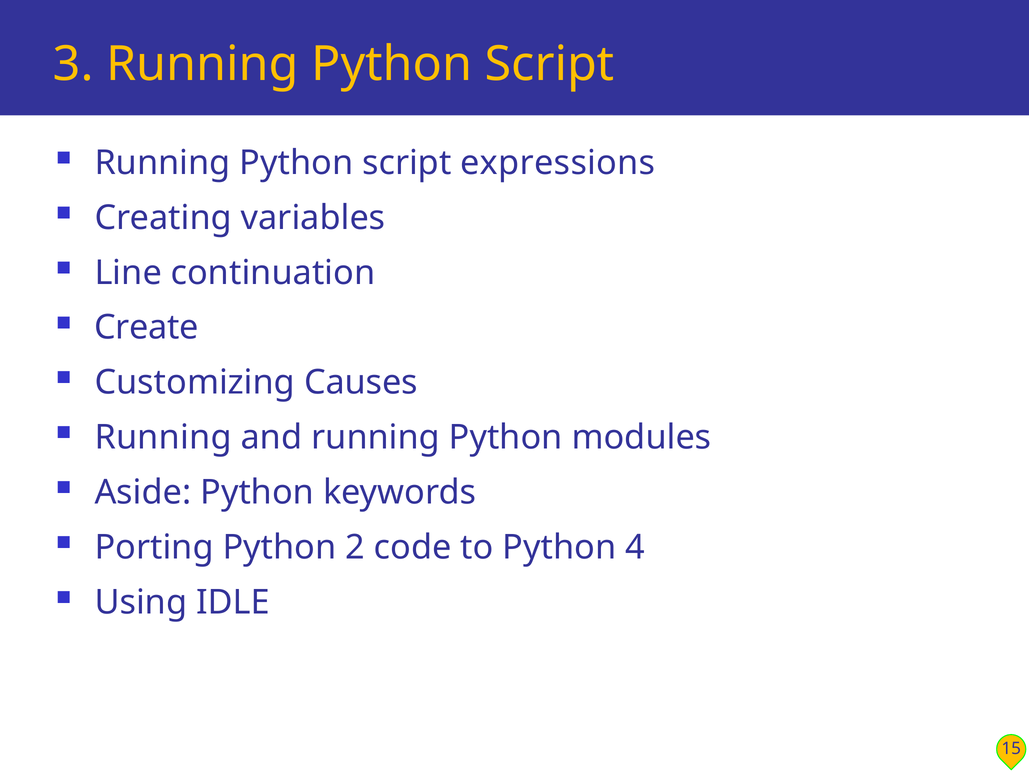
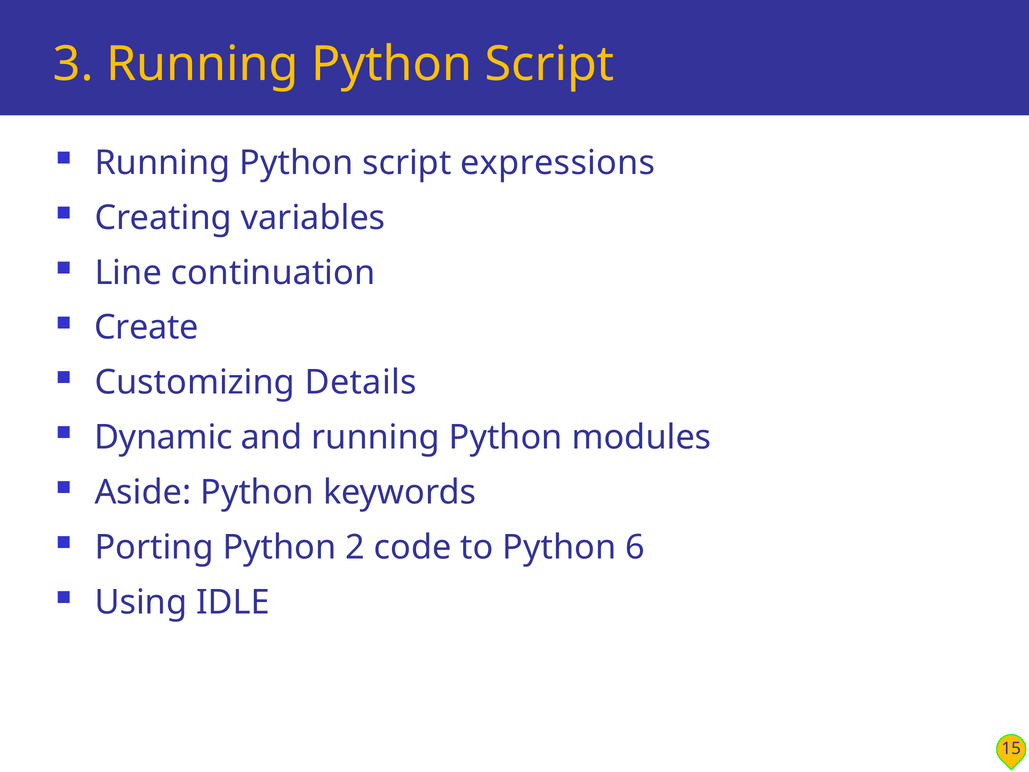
Causes: Causes -> Details
Running at (163, 437): Running -> Dynamic
4: 4 -> 6
